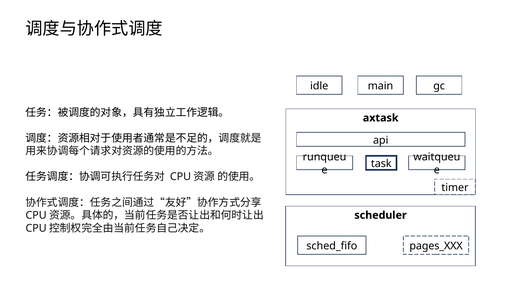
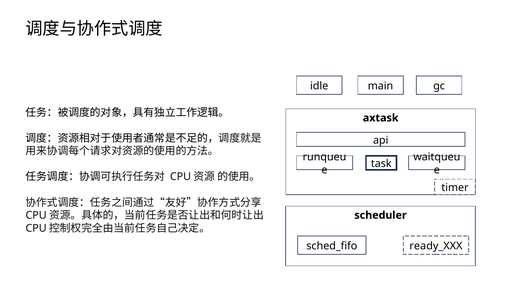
pages_XXX: pages_XXX -> ready_XXX
